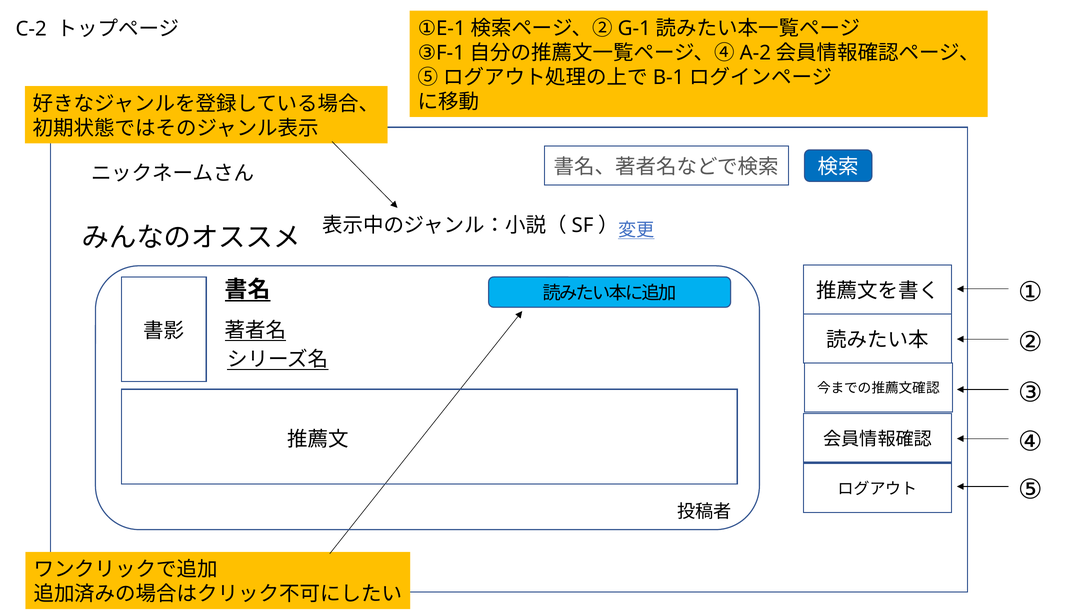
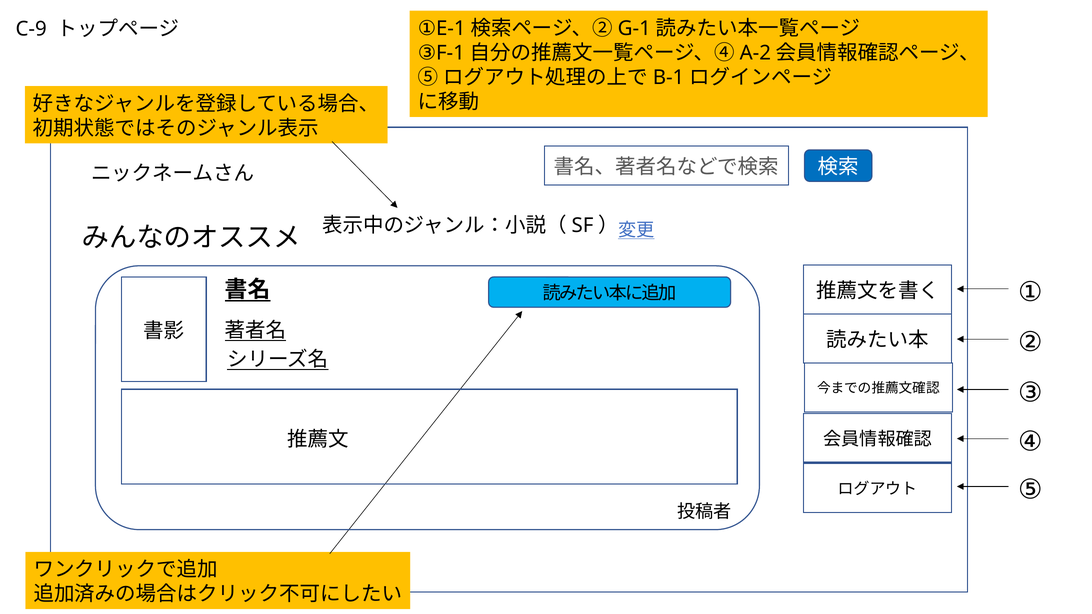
C-2: C-2 -> C-9
